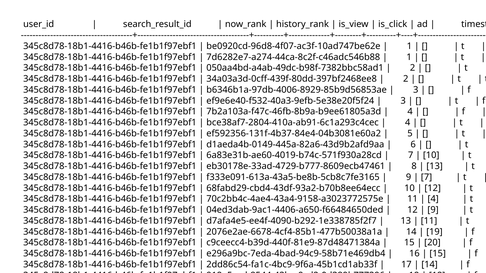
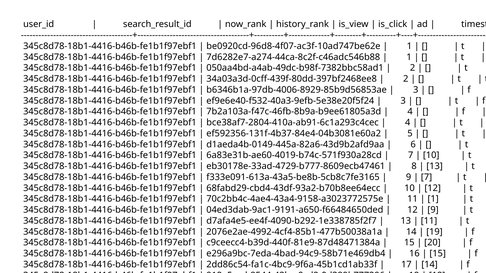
4 at (433, 199): 4 -> 1
04ed3dab-9ac1-4406-a650-f66484650ded: 04ed3dab-9ac1-4406-a650-f66484650ded -> 04ed3dab-9ac1-9191-a650-f66484650ded
2076e2ae-6678-4cf4-85b1-477b50038a1a: 2076e2ae-6678-4cf4-85b1-477b50038a1a -> 2076e2ae-4992-4cf4-85b1-477b50038a1a
